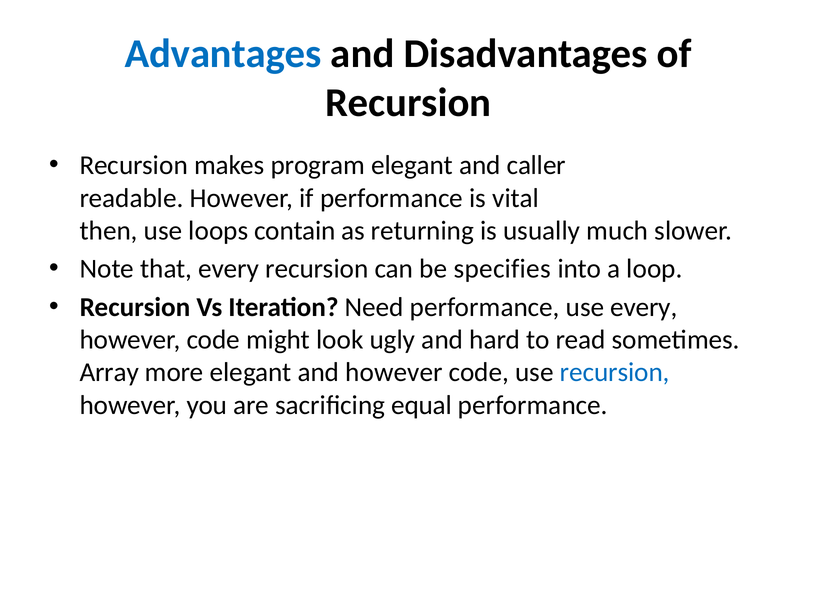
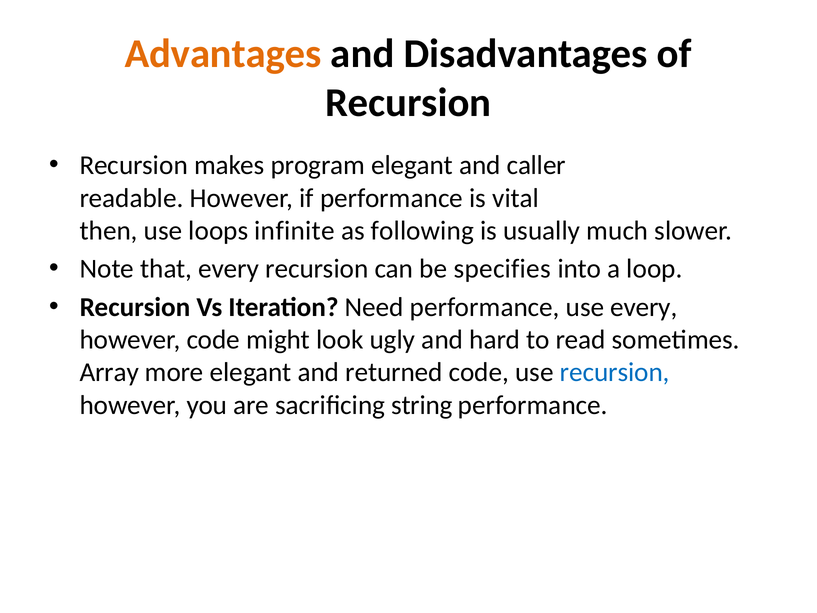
Advantages colour: blue -> orange
contain: contain -> infinite
returning: returning -> following
and however: however -> returned
equal: equal -> string
